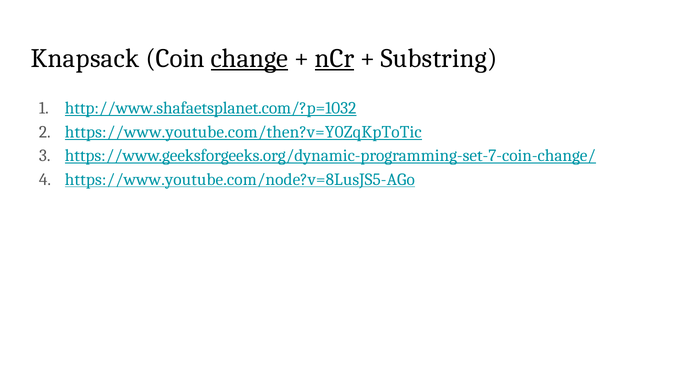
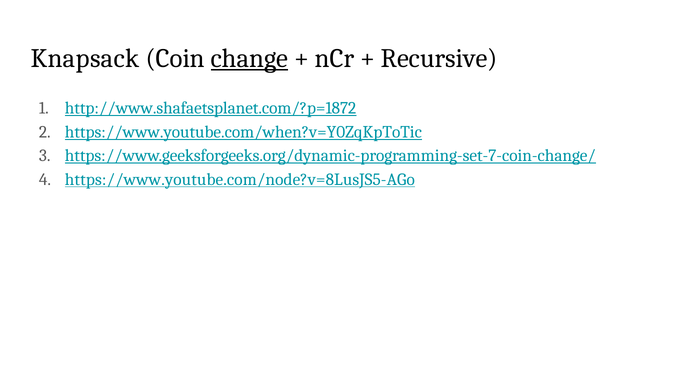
nCr underline: present -> none
Substring: Substring -> Recursive
http://www.shafaetsplanet.com/?p=1032: http://www.shafaetsplanet.com/?p=1032 -> http://www.shafaetsplanet.com/?p=1872
https://www.youtube.com/then?v=Y0ZqKpToTic: https://www.youtube.com/then?v=Y0ZqKpToTic -> https://www.youtube.com/when?v=Y0ZqKpToTic
